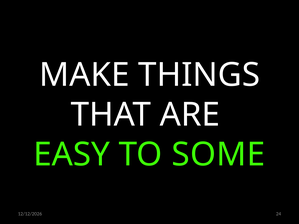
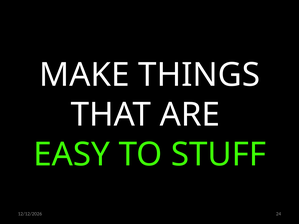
SOME: SOME -> STUFF
